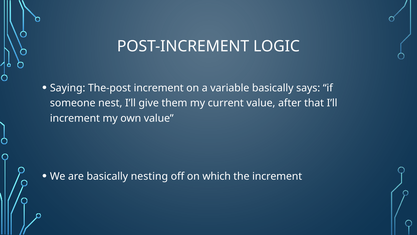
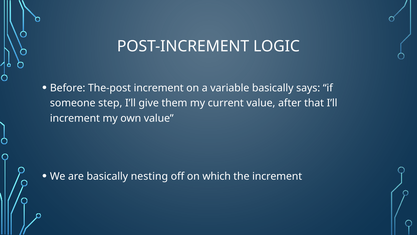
Saying: Saying -> Before
nest: nest -> step
